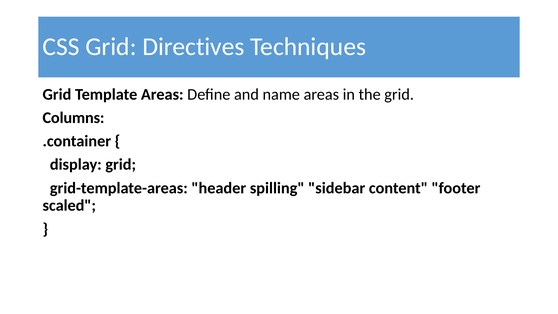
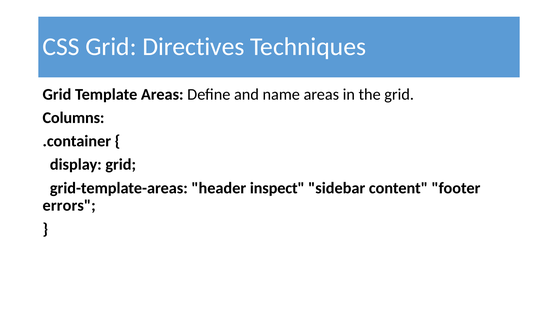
spilling: spilling -> inspect
scaled: scaled -> errors
